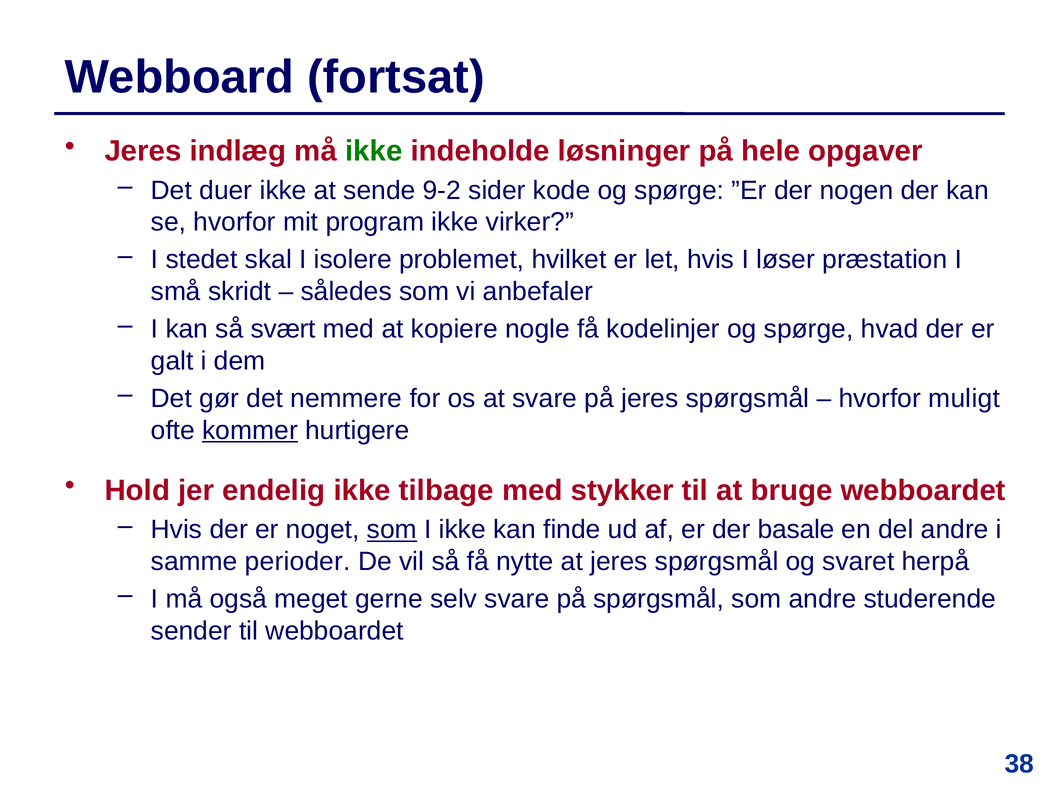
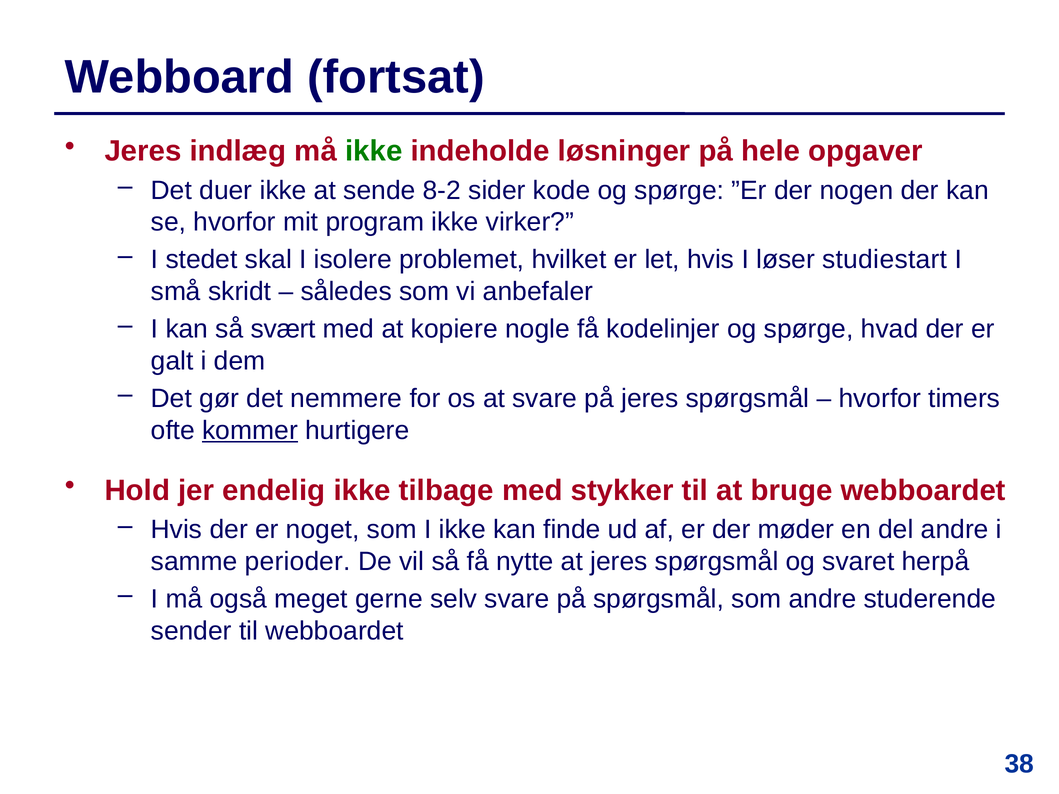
9-2: 9-2 -> 8-2
præstation: præstation -> studiestart
muligt: muligt -> timers
som at (392, 530) underline: present -> none
basale: basale -> møder
